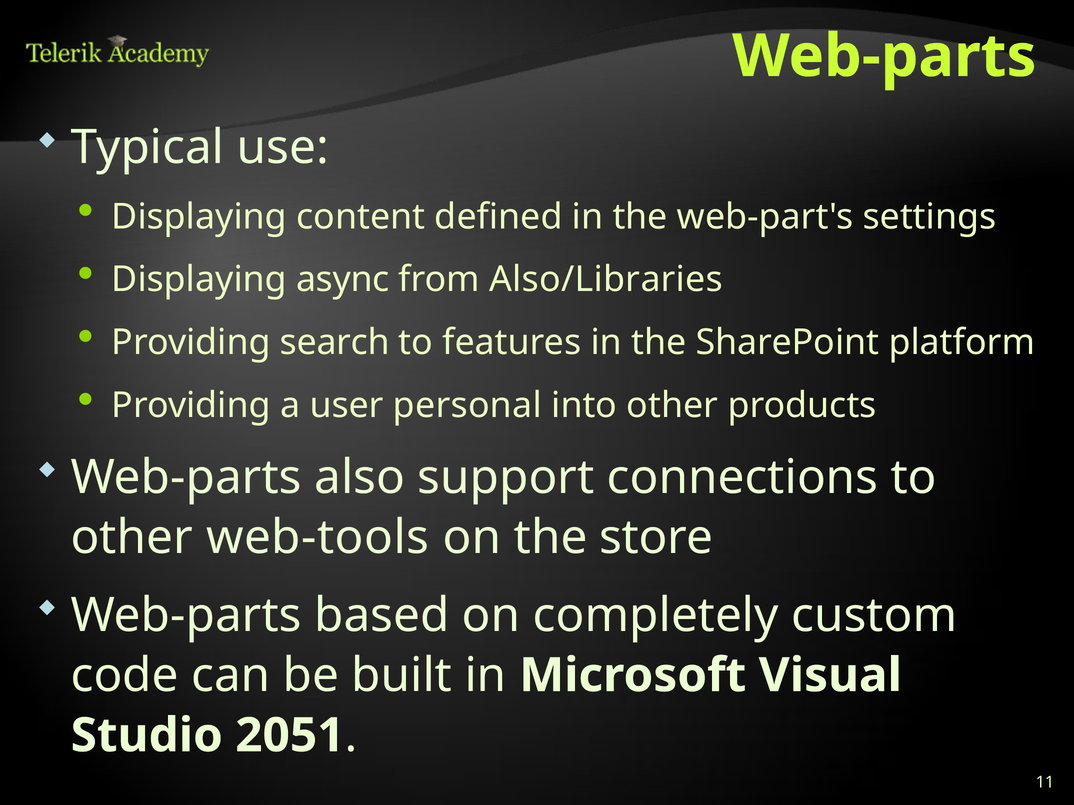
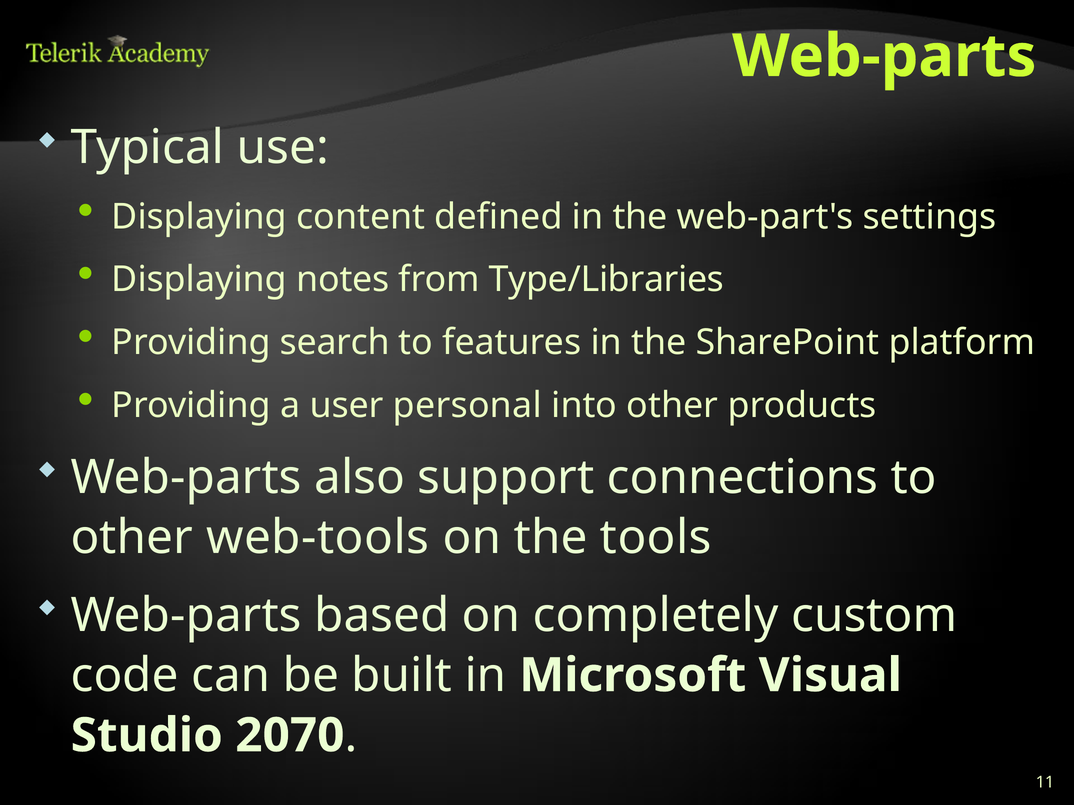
async: async -> notes
Also/Libraries: Also/Libraries -> Type/Libraries
store: store -> tools
2051: 2051 -> 2070
